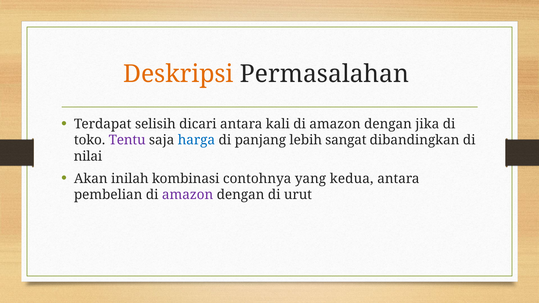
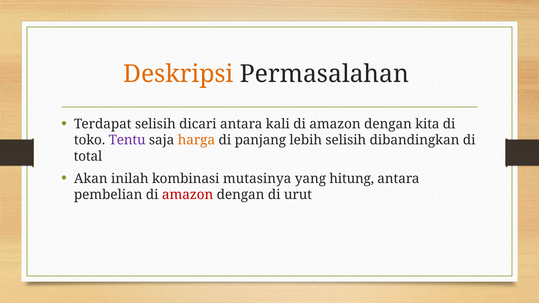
jika: jika -> kita
harga colour: blue -> orange
lebih sangat: sangat -> selisih
nilai: nilai -> total
contohnya: contohnya -> mutasinya
kedua: kedua -> hitung
amazon at (188, 195) colour: purple -> red
